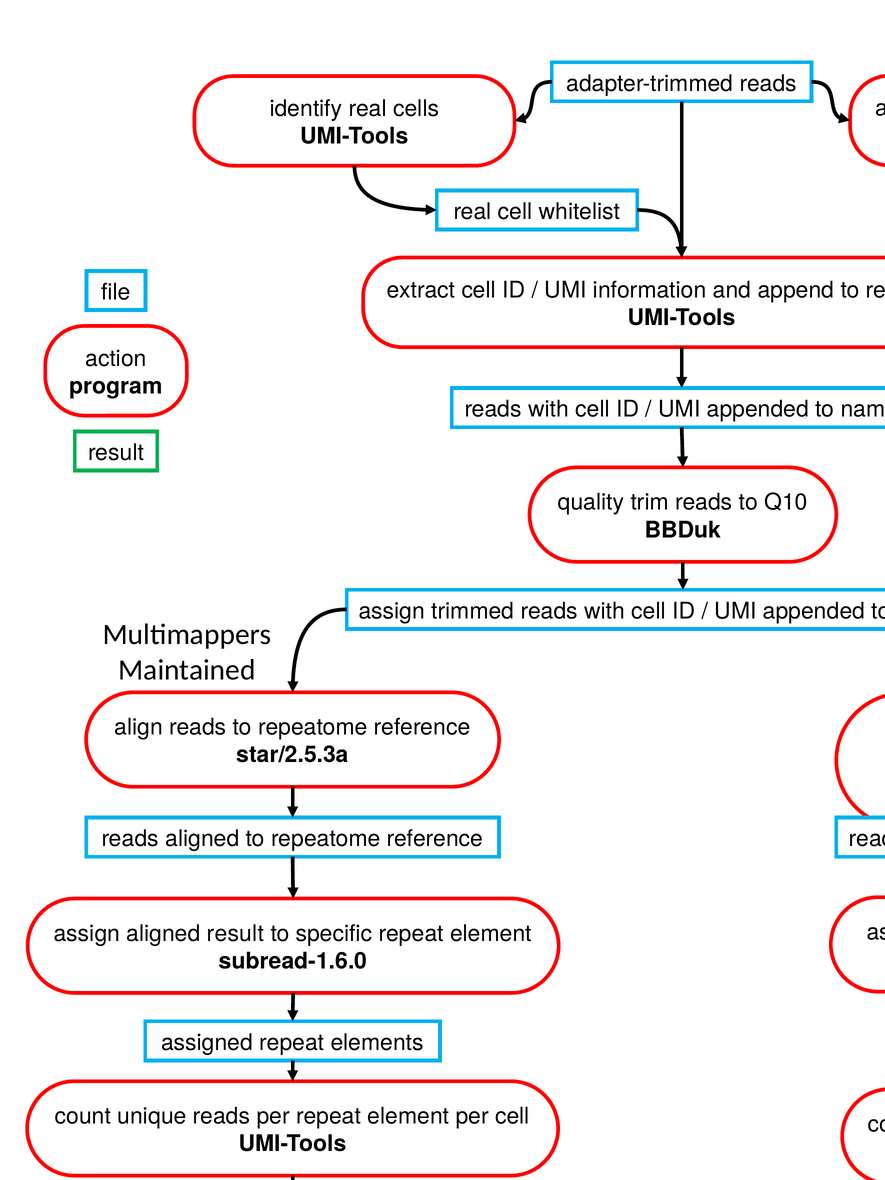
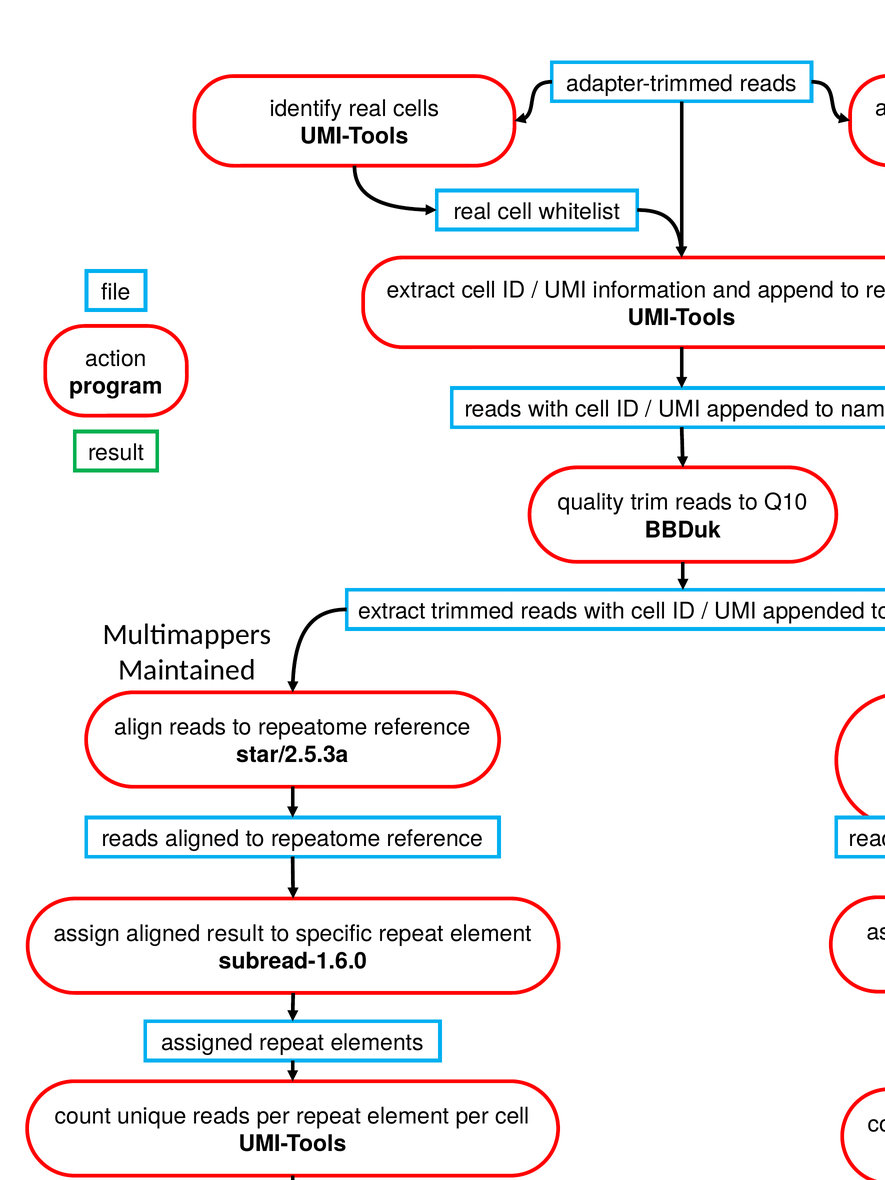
assign at (392, 611): assign -> extract
